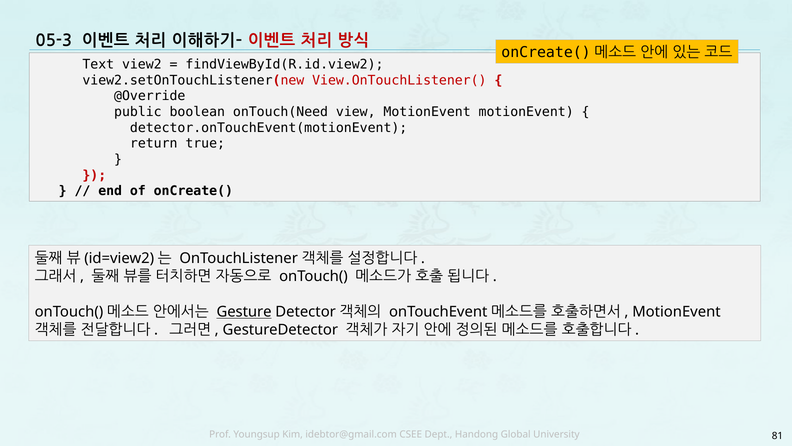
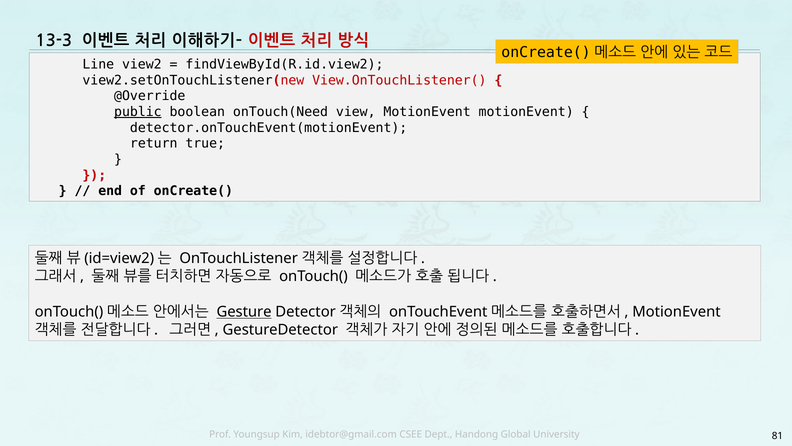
05-3: 05-3 -> 13-3
Text: Text -> Line
public underline: none -> present
